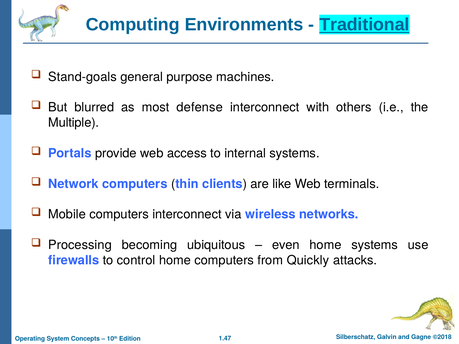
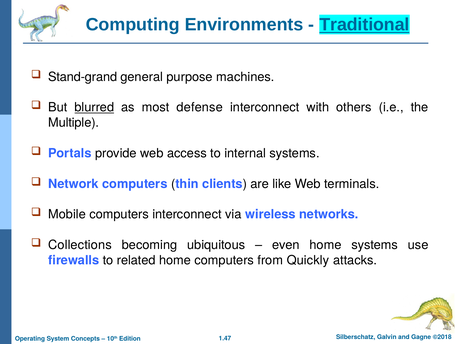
Stand-goals: Stand-goals -> Stand-grand
blurred underline: none -> present
Processing: Processing -> Collections
control: control -> related
